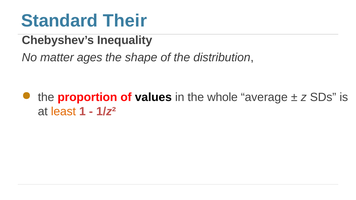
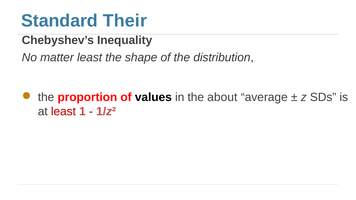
matter ages: ages -> least
whole: whole -> about
least at (63, 111) colour: orange -> red
